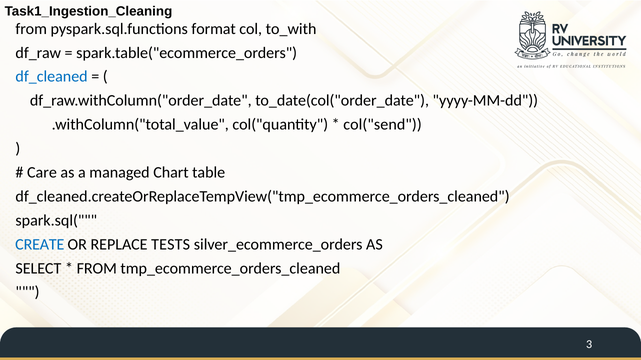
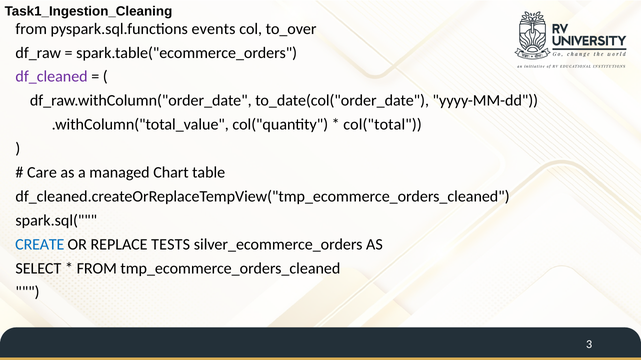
format: format -> events
to_with: to_with -> to_over
df_cleaned colour: blue -> purple
col("send: col("send -> col("total
